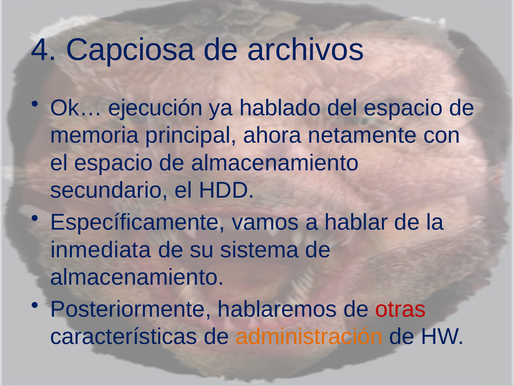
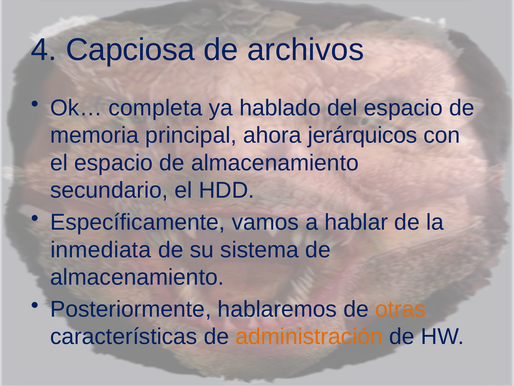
ejecución: ejecución -> completa
netamente: netamente -> jerárquicos
otras colour: red -> orange
